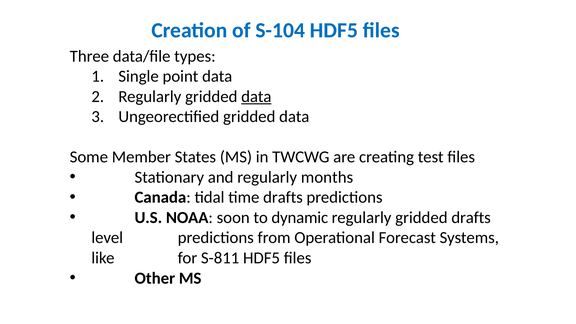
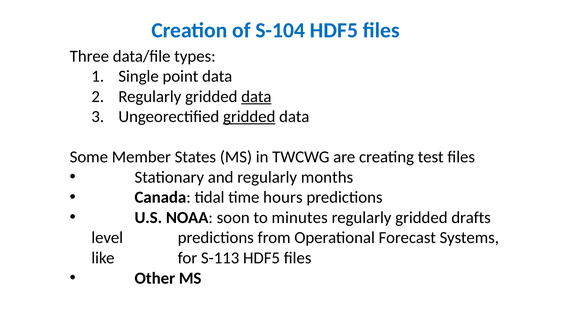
gridded at (249, 117) underline: none -> present
time drafts: drafts -> hours
dynamic: dynamic -> minutes
S-811: S-811 -> S-113
